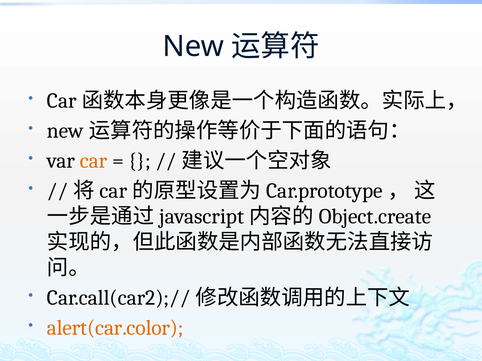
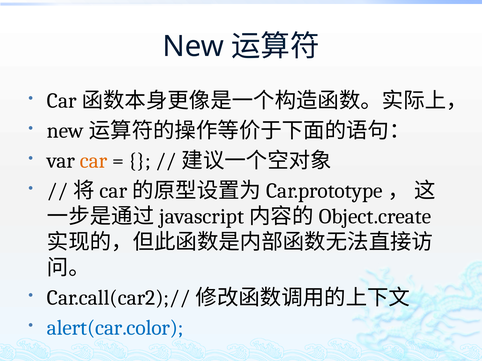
alert(car.color colour: orange -> blue
